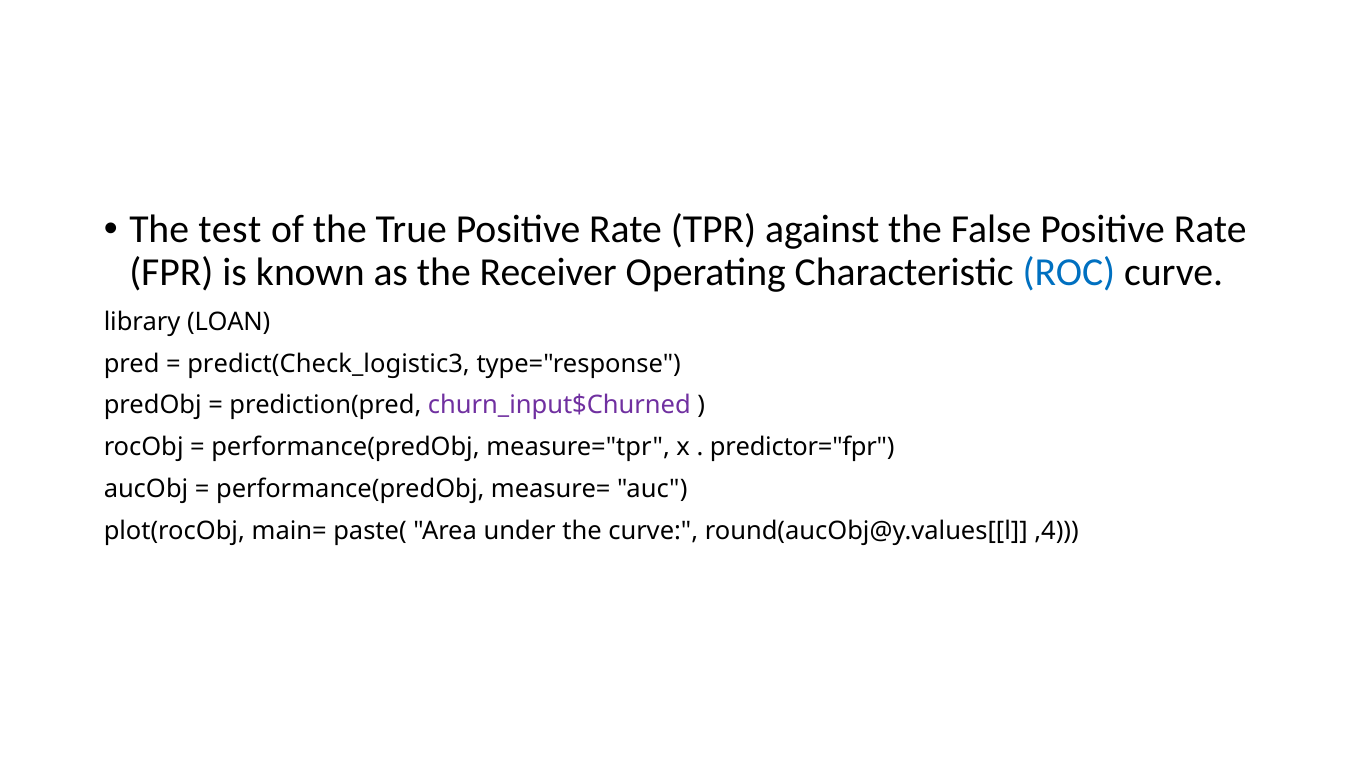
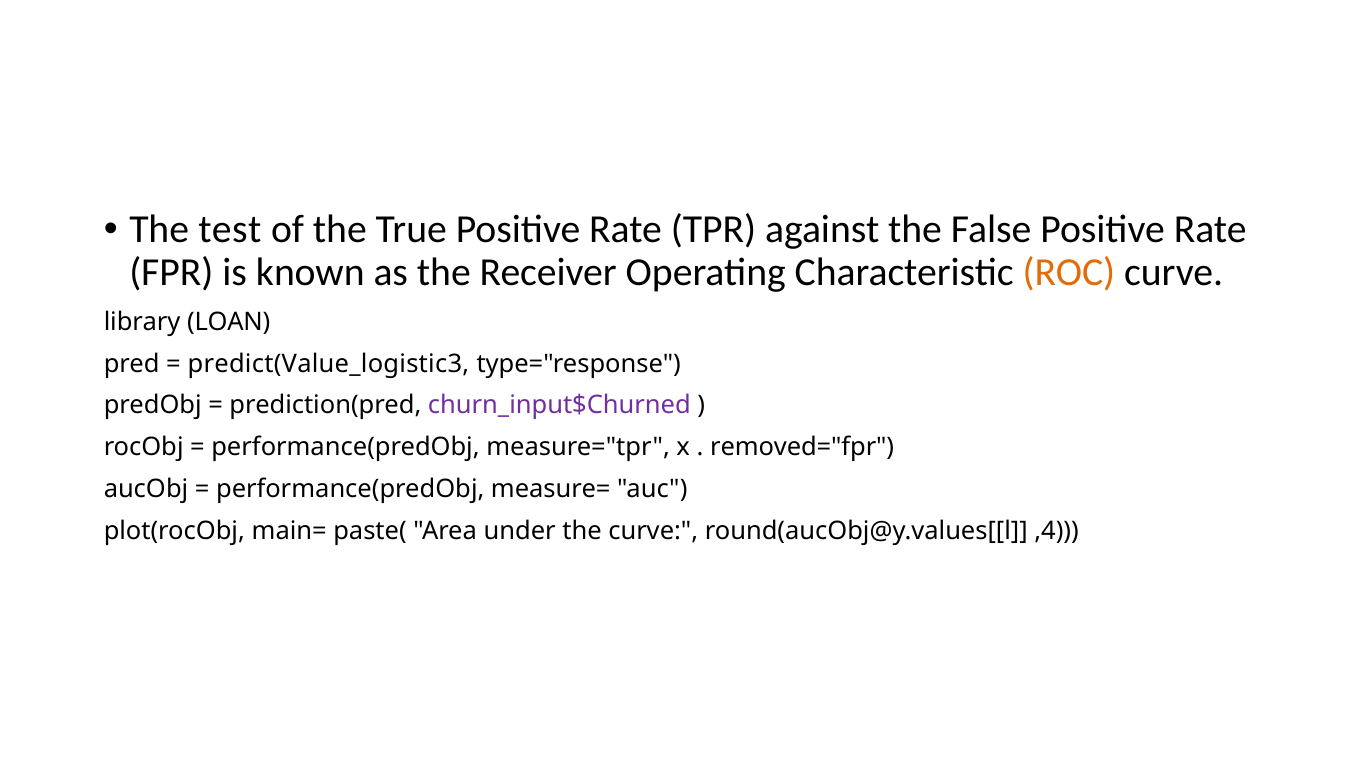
ROC colour: blue -> orange
predict(Check_logistic3: predict(Check_logistic3 -> predict(Value_logistic3
predictor="fpr: predictor="fpr -> removed="fpr
